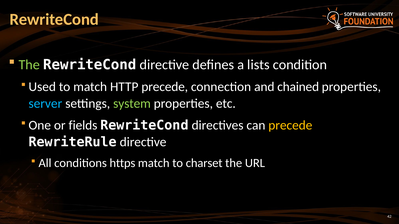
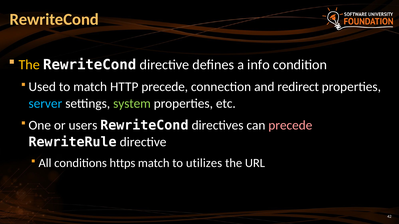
The at (29, 65) colour: light green -> yellow
lists: lists -> info
chained: chained -> redirect
fields: fields -> users
precede at (290, 126) colour: yellow -> pink
charset: charset -> utilizes
